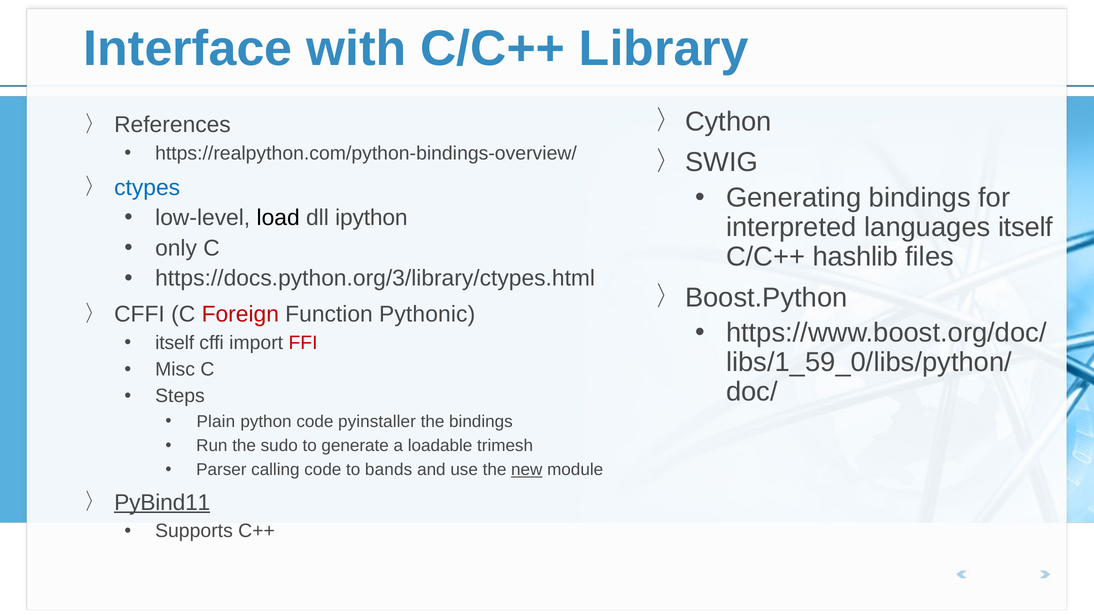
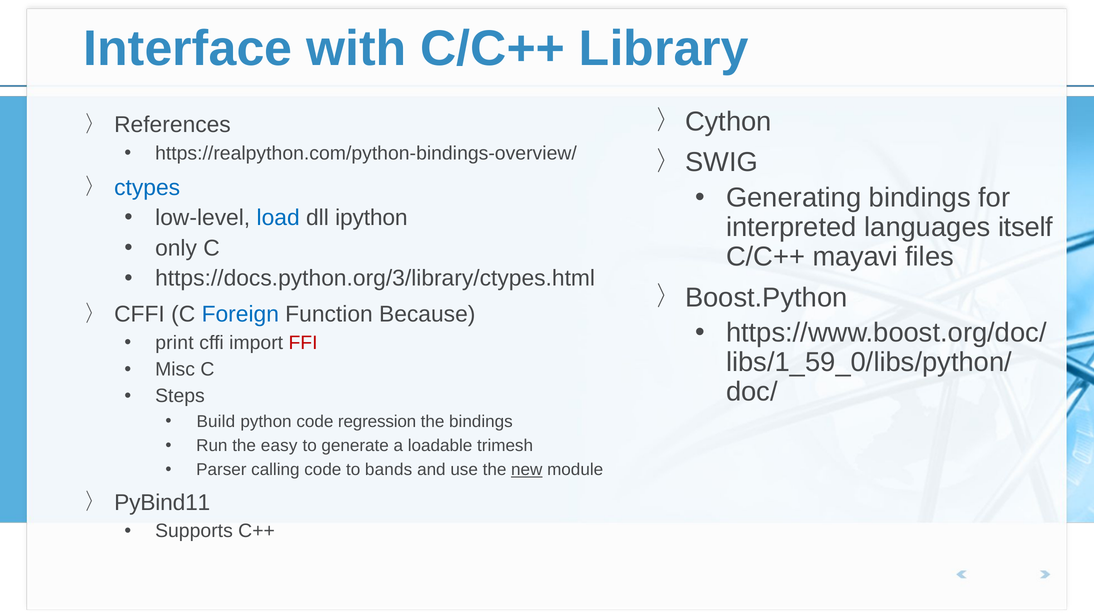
load colour: black -> blue
hashlib: hashlib -> mayavi
Foreign colour: red -> blue
Pythonic: Pythonic -> Because
itself at (175, 343): itself -> print
Plain: Plain -> Build
pyinstaller: pyinstaller -> regression
sudo: sudo -> easy
PyBind11 underline: present -> none
